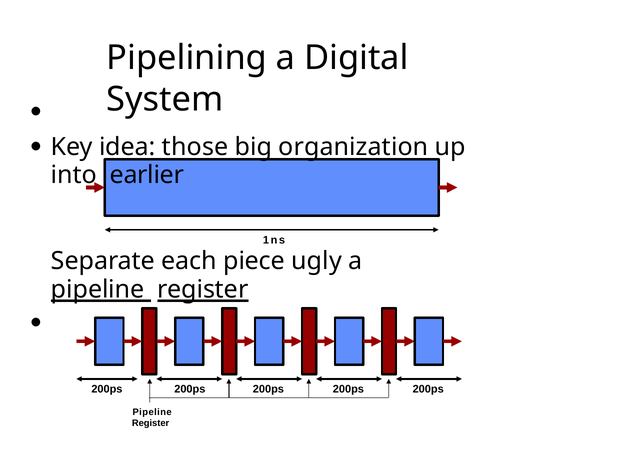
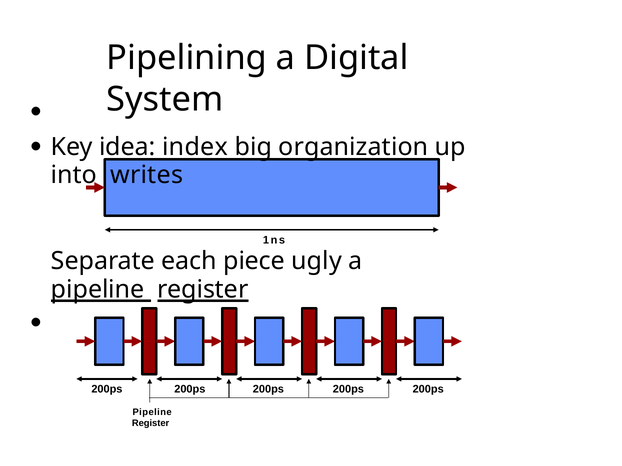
those: those -> index
earlier: earlier -> writes
